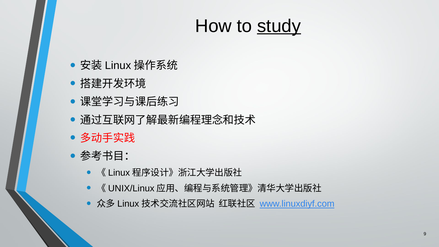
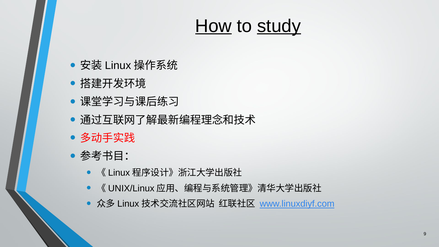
How underline: none -> present
